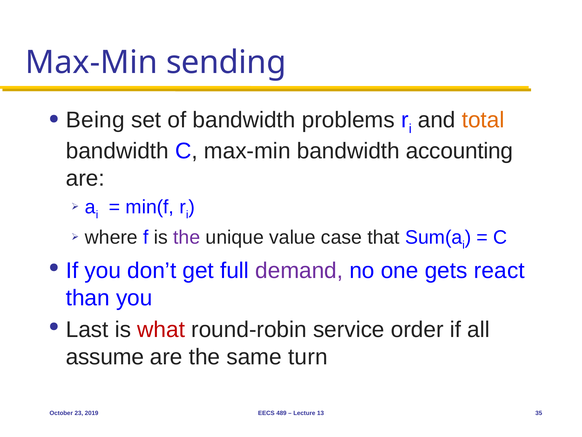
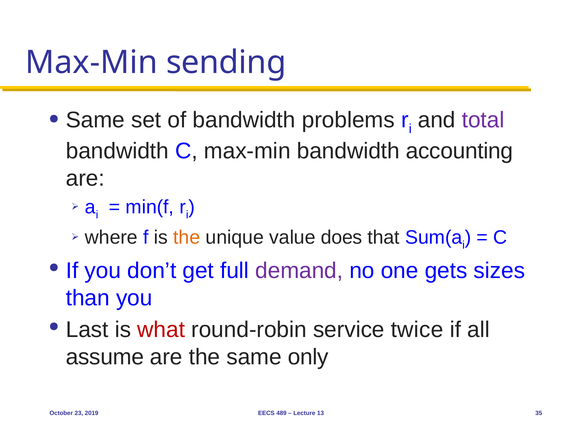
Being at (95, 120): Being -> Same
total colour: orange -> purple
the at (187, 237) colour: purple -> orange
case: case -> does
react: react -> sizes
order: order -> twice
turn: turn -> only
